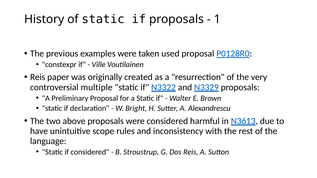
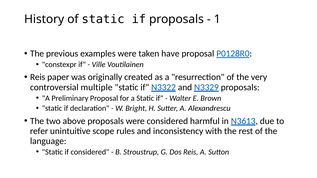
used: used -> have
have: have -> refer
